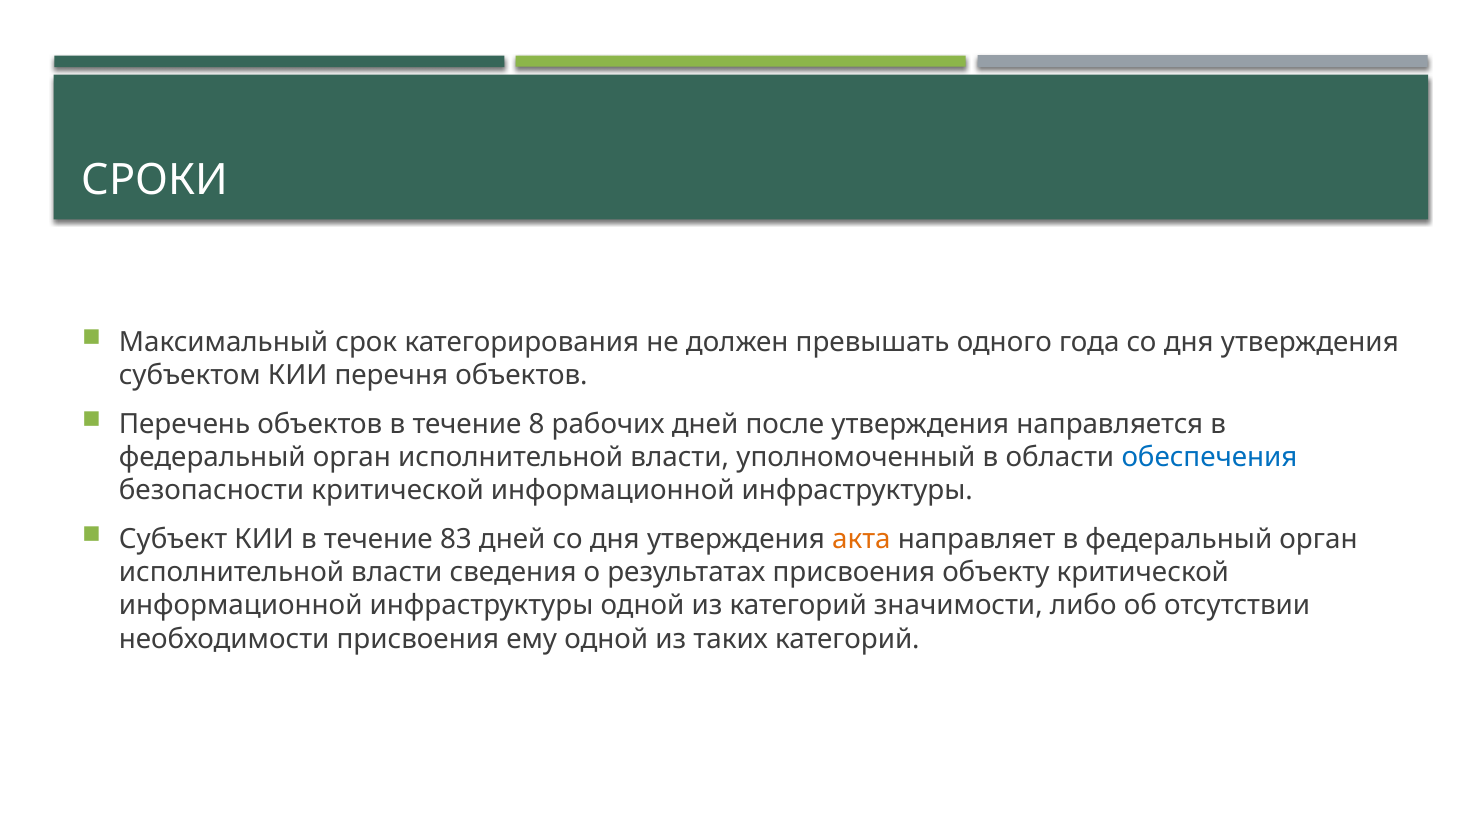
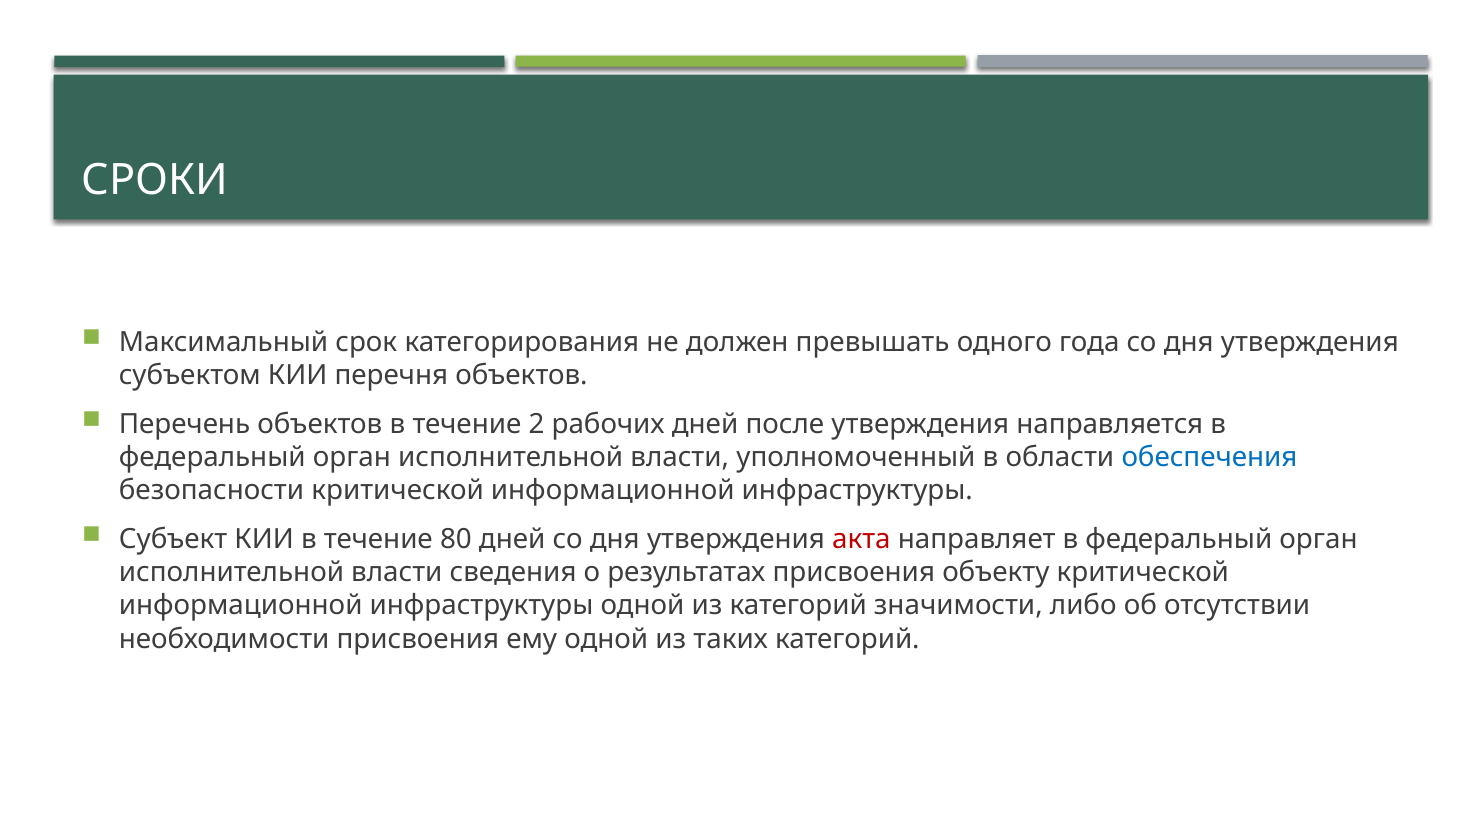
8: 8 -> 2
83: 83 -> 80
акта colour: orange -> red
